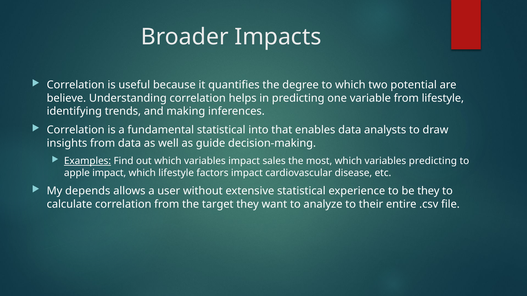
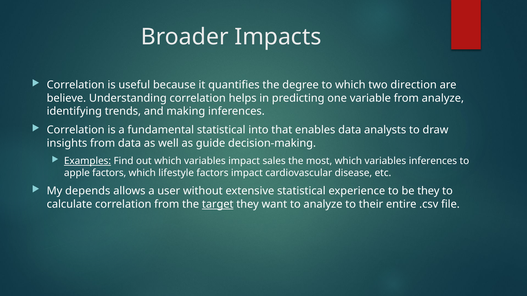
potential: potential -> direction
from lifestyle: lifestyle -> analyze
variables predicting: predicting -> inferences
apple impact: impact -> factors
target underline: none -> present
